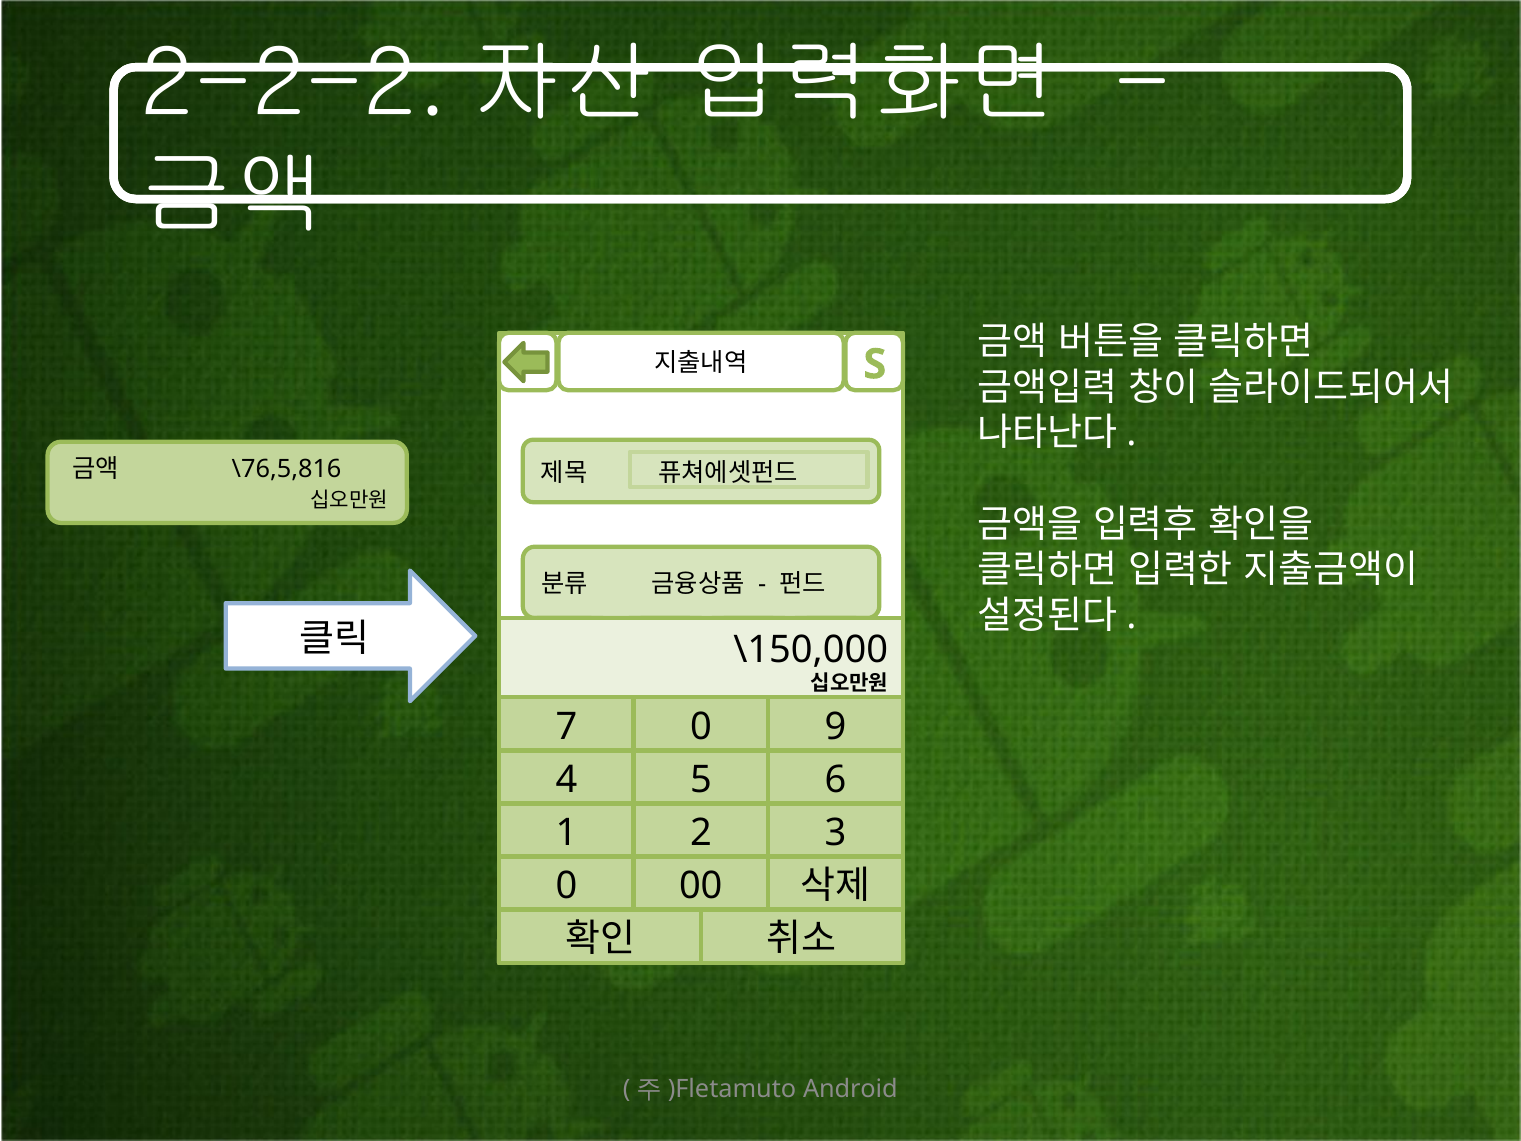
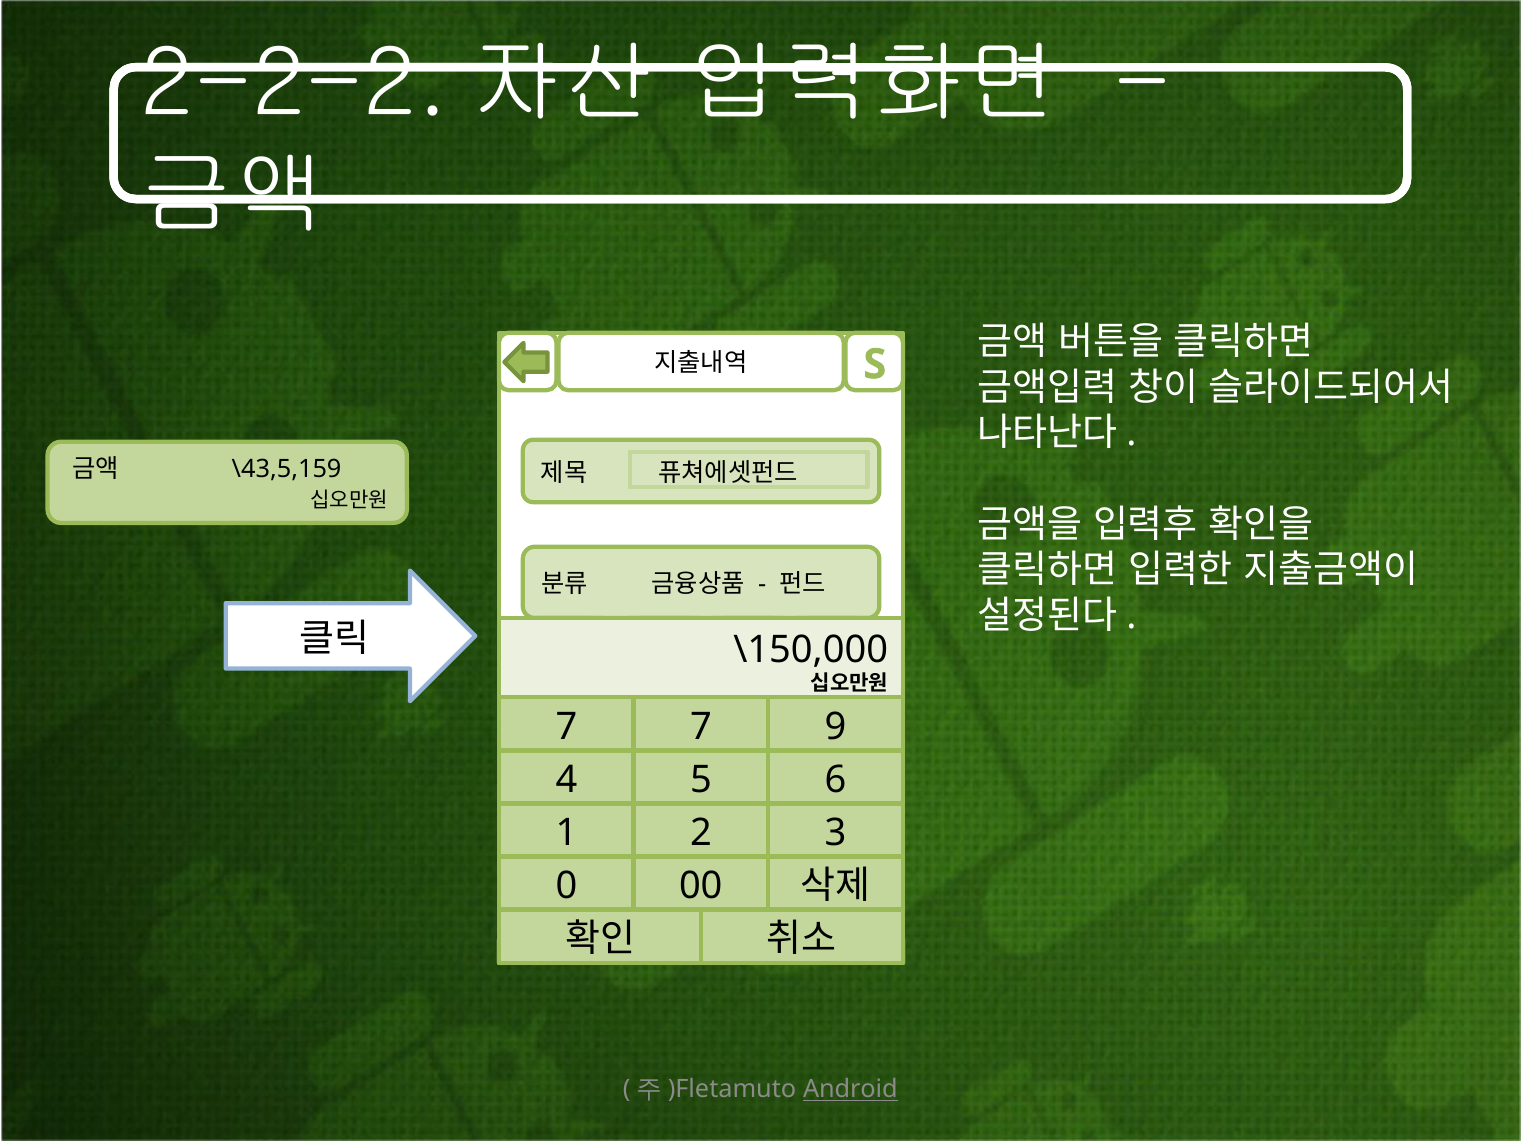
\76,5,816: \76,5,816 -> \43,5,159
7 0: 0 -> 7
Android underline: none -> present
